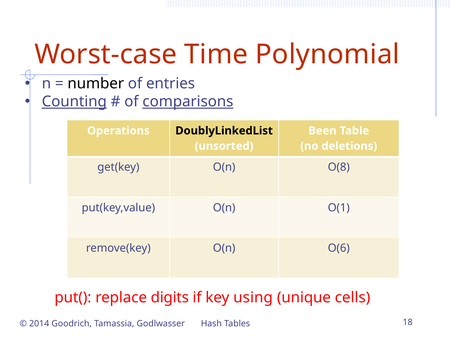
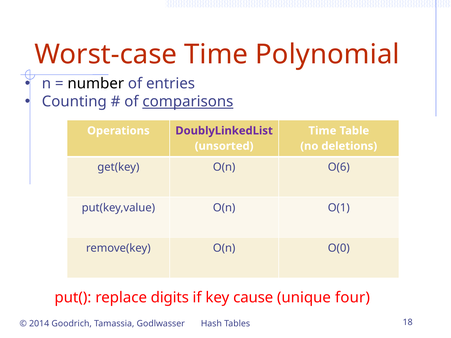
Counting underline: present -> none
DoublyLinkedList colour: black -> purple
Been at (322, 131): Been -> Time
O(8: O(8 -> O(6
O(6: O(6 -> O(0
using: using -> cause
cells: cells -> four
